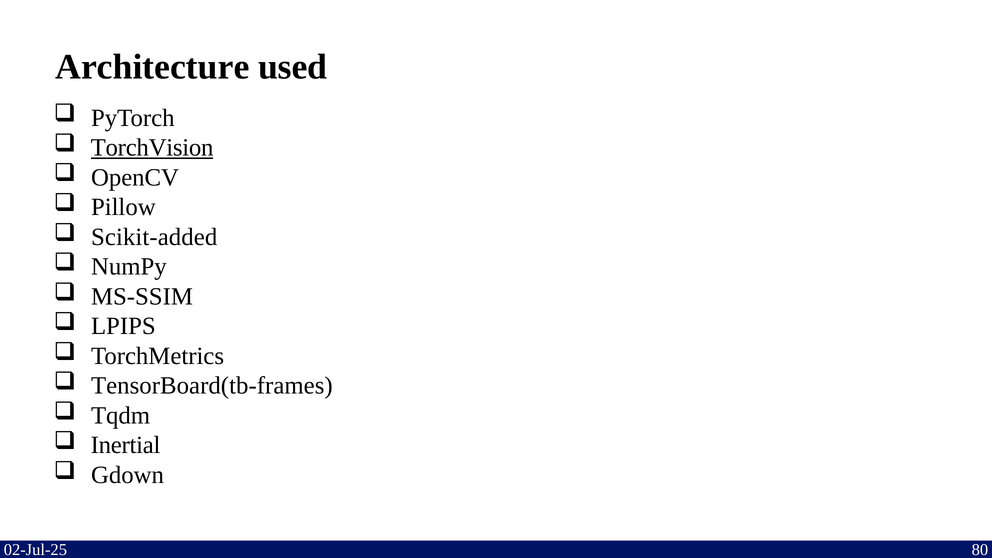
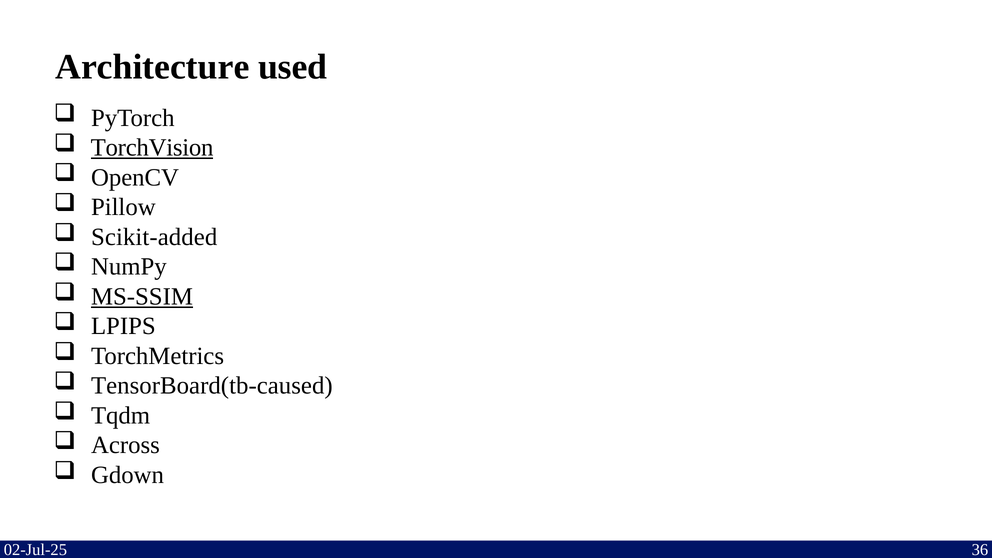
MS-SSIM underline: none -> present
TensorBoard(tb-frames: TensorBoard(tb-frames -> TensorBoard(tb-caused
Inertial: Inertial -> Across
80: 80 -> 36
